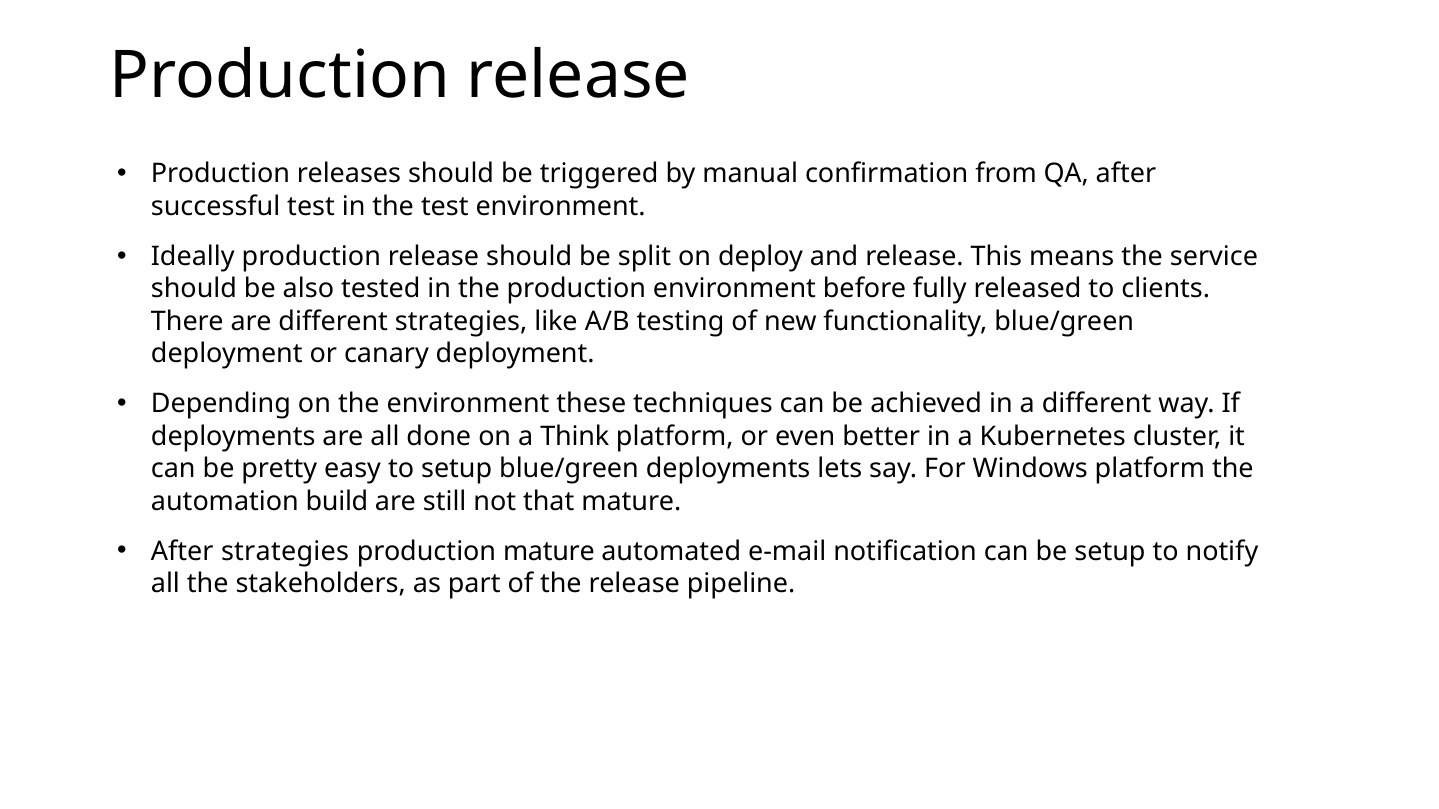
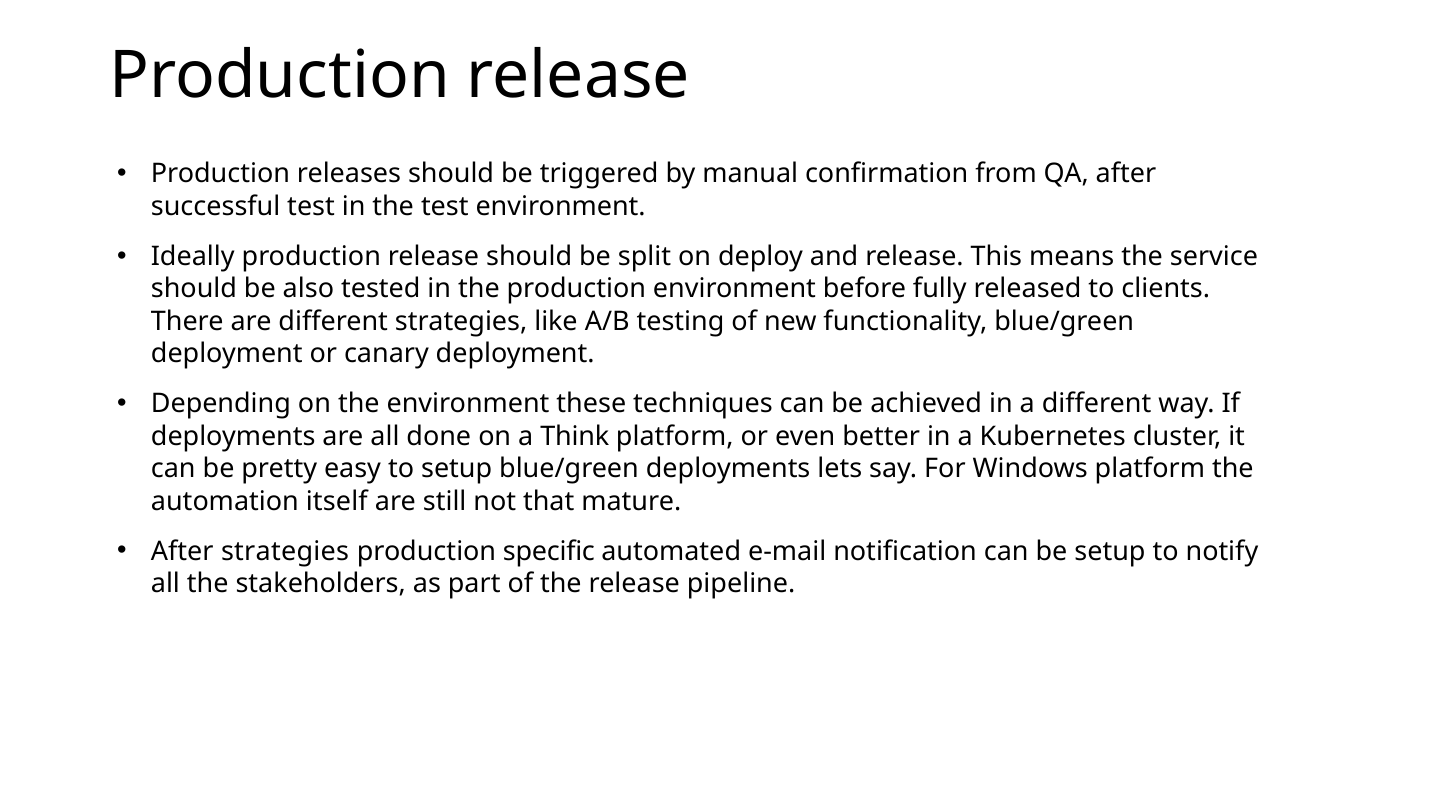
build: build -> itself
production mature: mature -> specific
